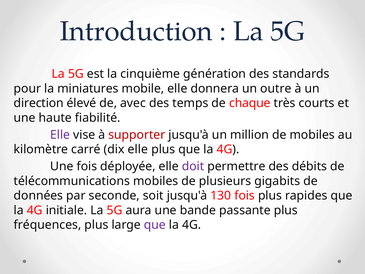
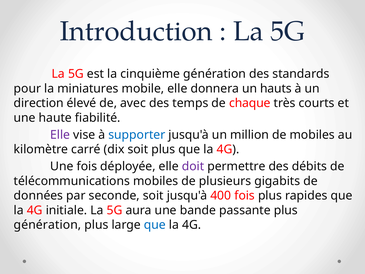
outre: outre -> hauts
supporter colour: red -> blue
dix elle: elle -> soit
130: 130 -> 400
fréquences at (47, 225): fréquences -> génération
que at (155, 225) colour: purple -> blue
